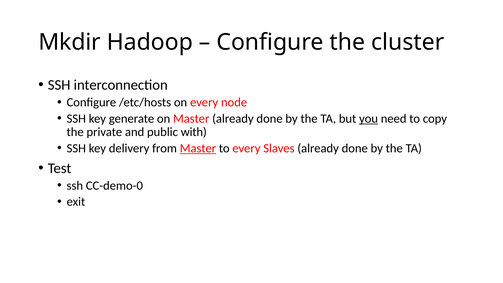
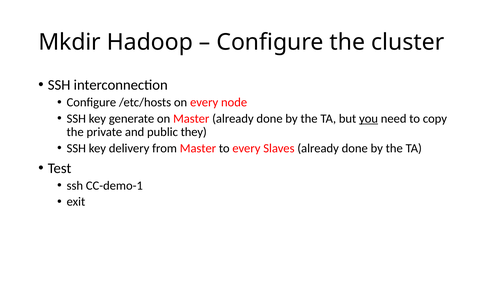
with: with -> they
Master at (198, 148) underline: present -> none
CC-demo-0: CC-demo-0 -> CC-demo-1
